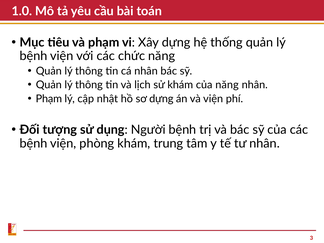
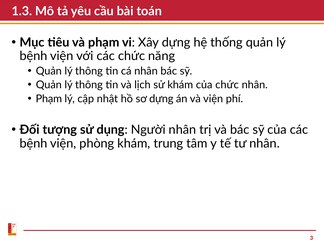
1.0: 1.0 -> 1.3
của năng: năng -> chức
Người bệnh: bệnh -> nhân
